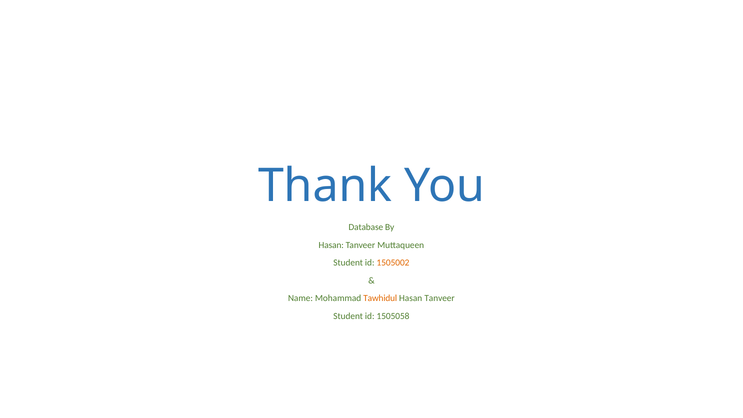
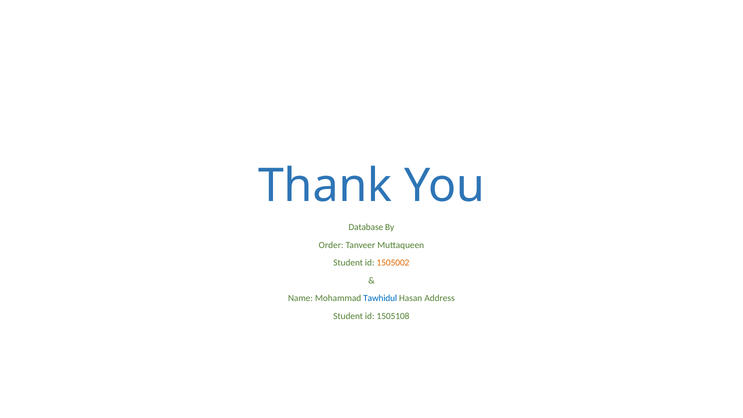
Hasan at (331, 245): Hasan -> Order
Tawhidul colour: orange -> blue
Tanveer at (440, 298): Tanveer -> Address
1505058: 1505058 -> 1505108
